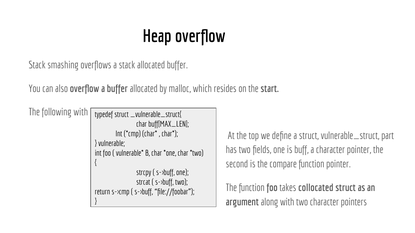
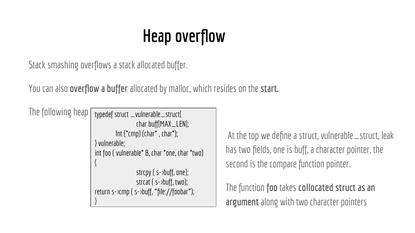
following with: with -> heap
part: part -> leak
